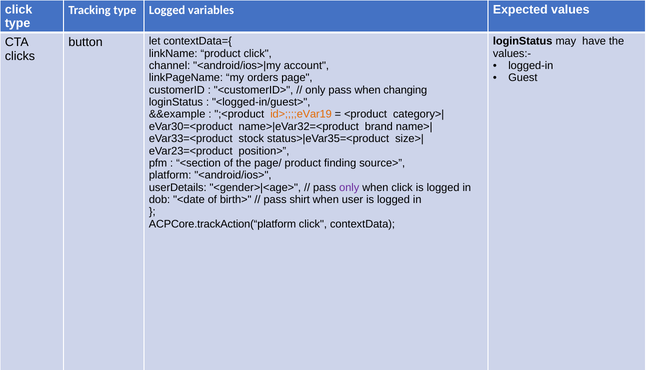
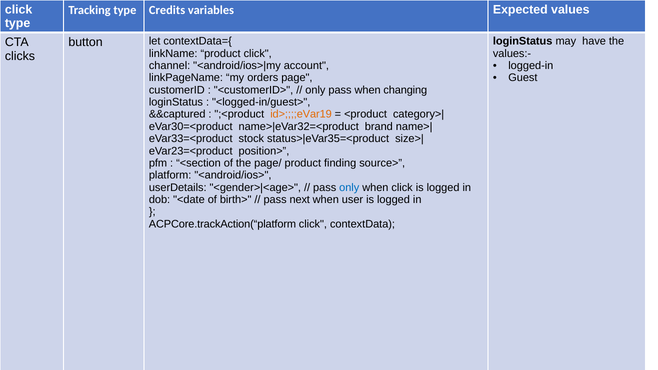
type Logged: Logged -> Credits
&&example: &&example -> &&captured
only at (349, 187) colour: purple -> blue
shirt: shirt -> next
